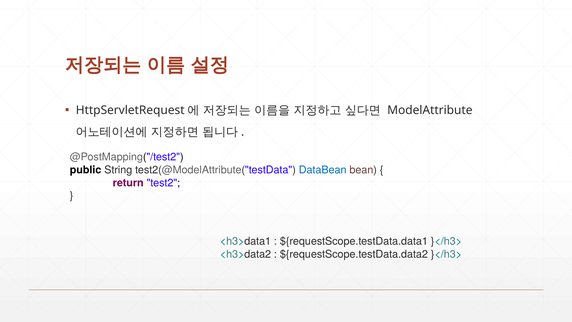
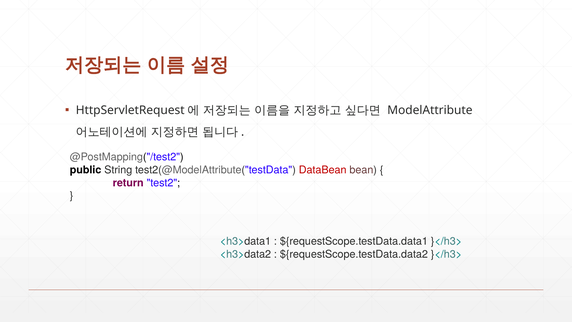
DataBean colour: blue -> red
